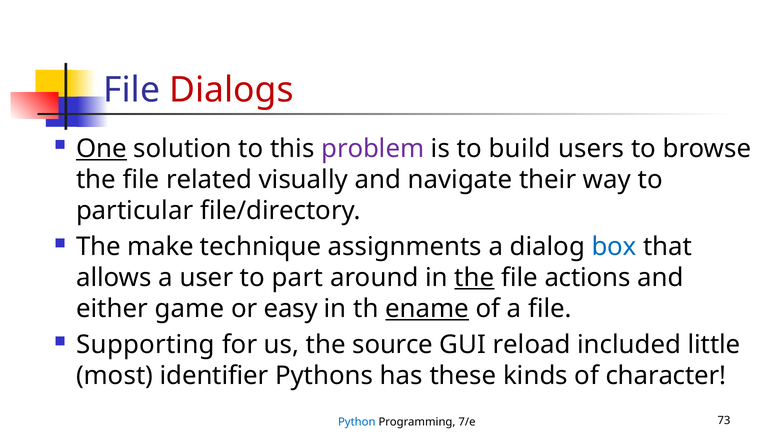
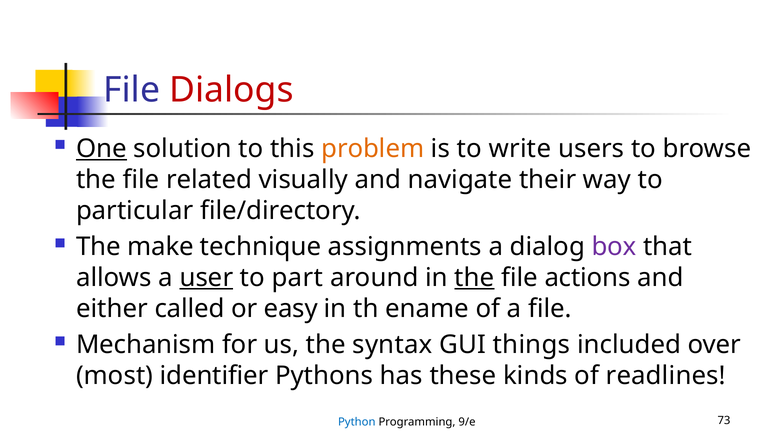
problem colour: purple -> orange
build: build -> write
box colour: blue -> purple
user underline: none -> present
game: game -> called
ename underline: present -> none
Supporting: Supporting -> Mechanism
source: source -> syntax
reload: reload -> things
little: little -> over
character: character -> readlines
7/e: 7/e -> 9/e
